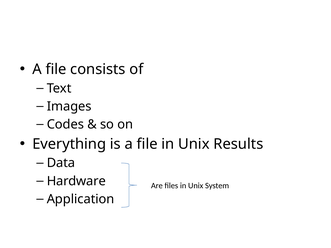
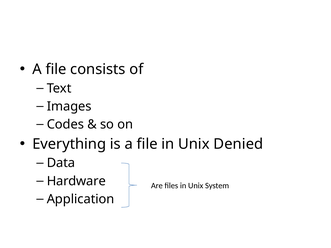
Results: Results -> Denied
